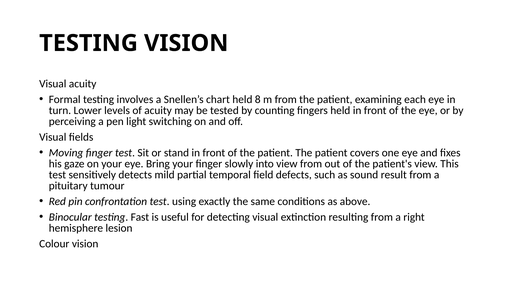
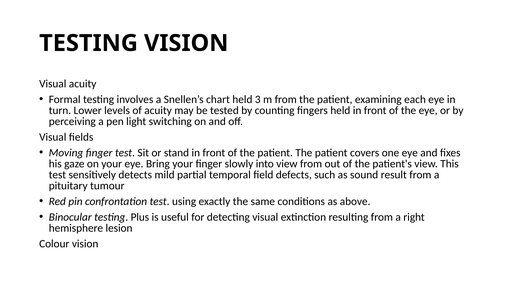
8: 8 -> 3
Fast: Fast -> Plus
